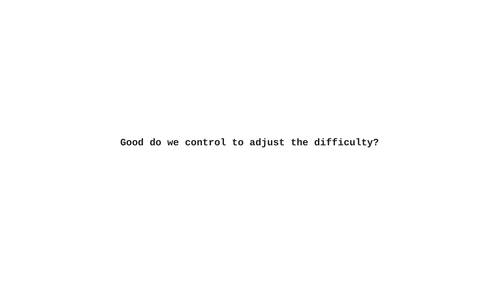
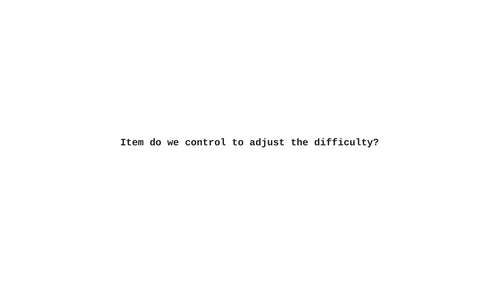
Good: Good -> Item
